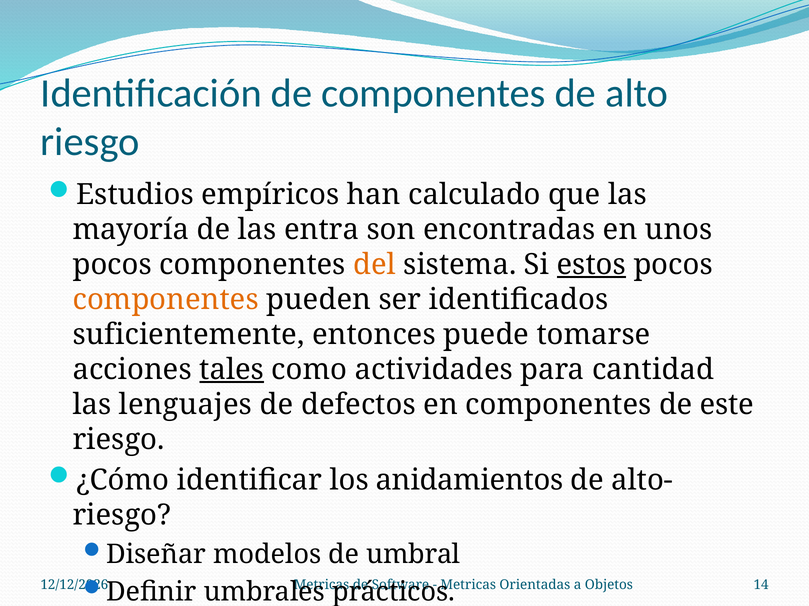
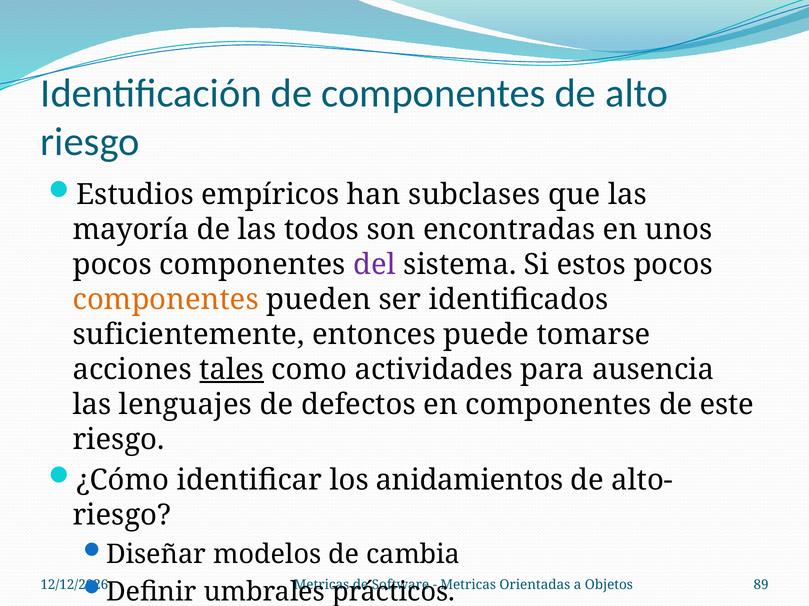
calculado: calculado -> subclases
entra: entra -> todos
del colour: orange -> purple
estos underline: present -> none
cantidad: cantidad -> ausencia
umbral: umbral -> cambia
14: 14 -> 89
